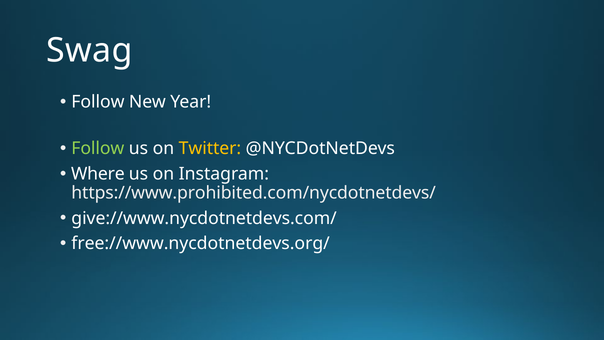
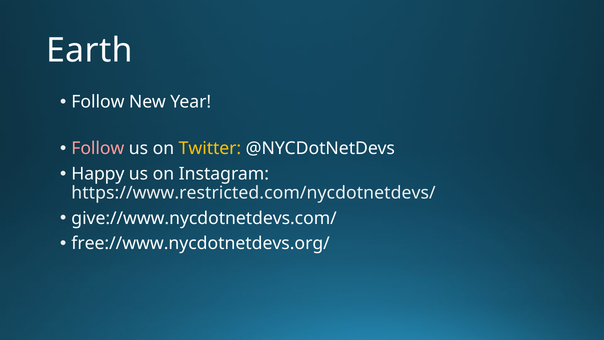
Swag: Swag -> Earth
Follow at (98, 148) colour: light green -> pink
Where: Where -> Happy
https://www.prohibited.com/nycdotnetdevs/: https://www.prohibited.com/nycdotnetdevs/ -> https://www.restricted.com/nycdotnetdevs/
